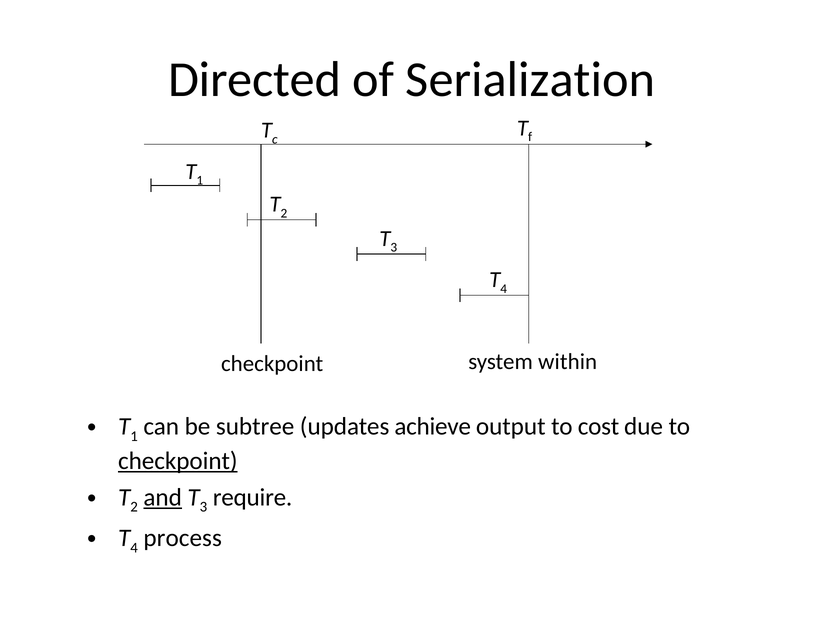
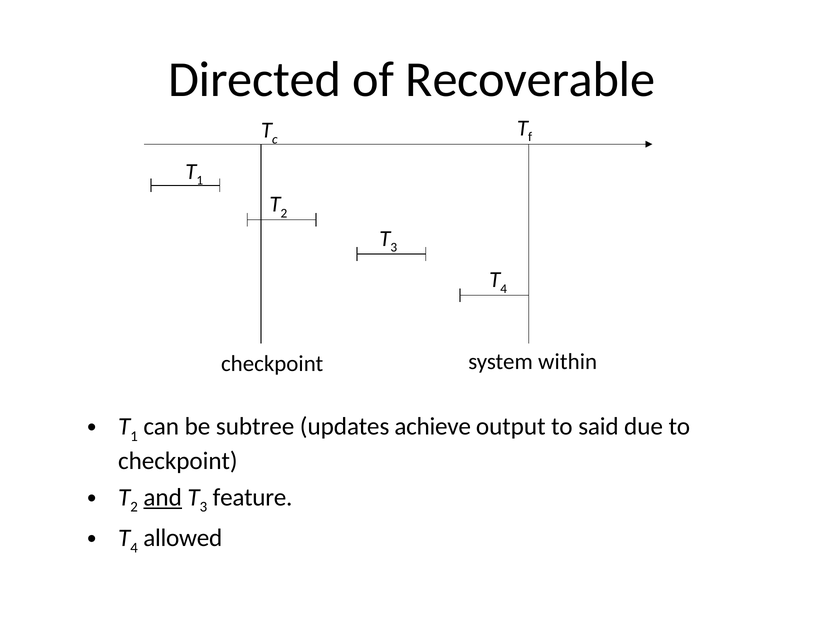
Serialization: Serialization -> Recoverable
cost: cost -> said
checkpoint at (178, 461) underline: present -> none
require: require -> feature
process: process -> allowed
